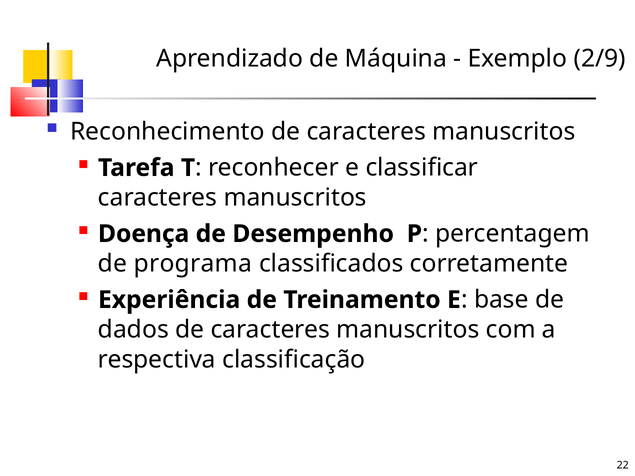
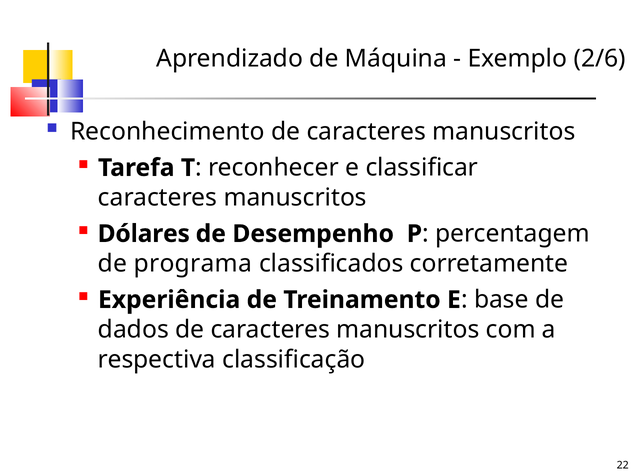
2/9: 2/9 -> 2/6
Doença: Doença -> Dólares
